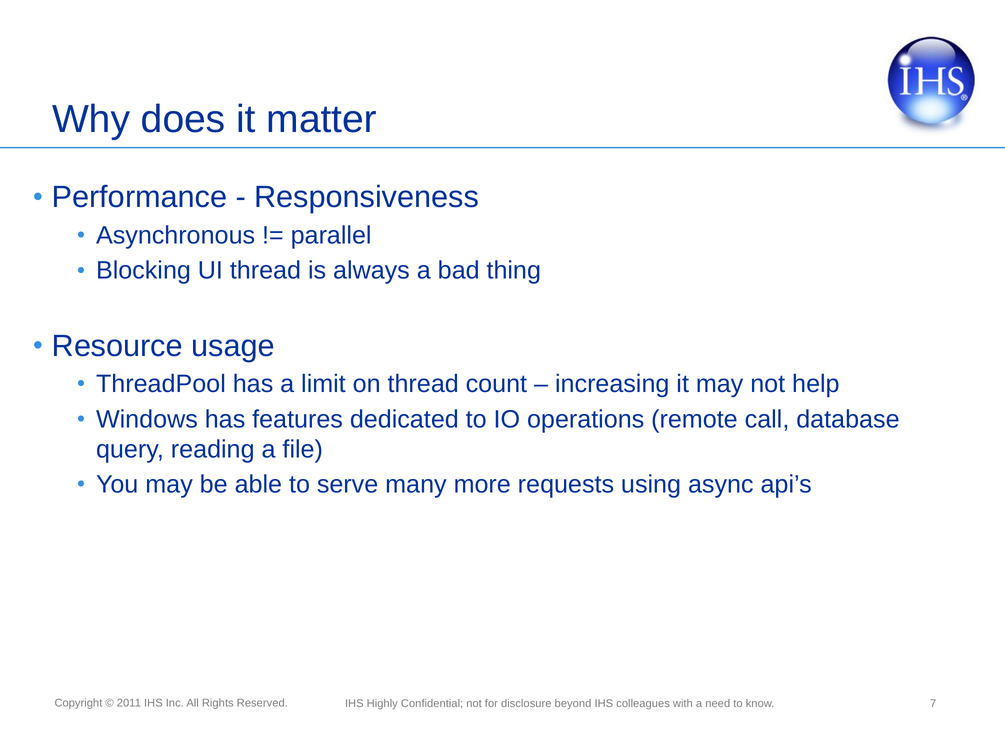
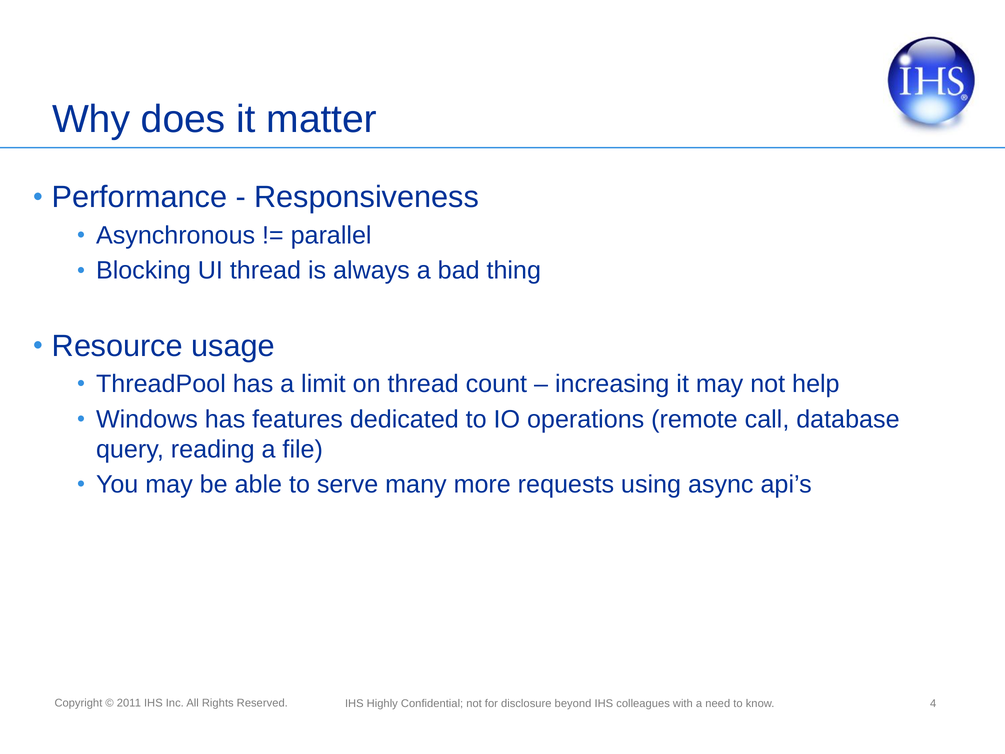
7: 7 -> 4
